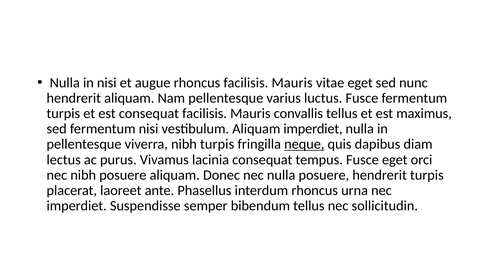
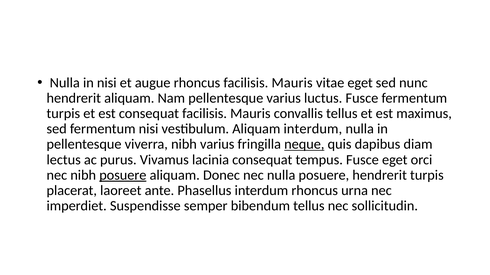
Aliquam imperdiet: imperdiet -> interdum
nibh turpis: turpis -> varius
posuere at (123, 175) underline: none -> present
